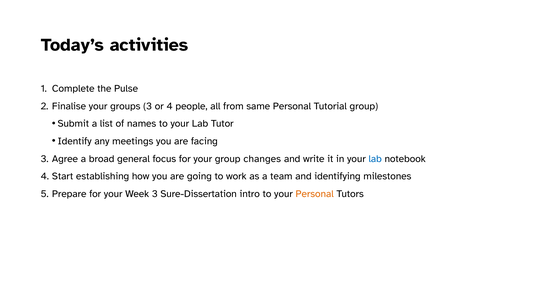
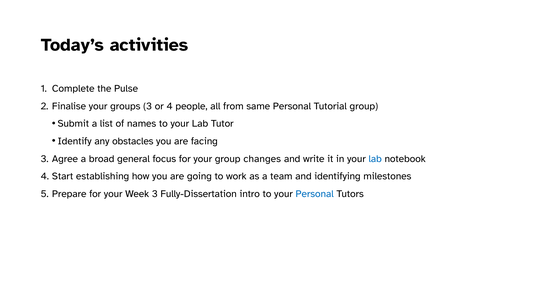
meetings: meetings -> obstacles
Sure-Dissertation: Sure-Dissertation -> Fully-Dissertation
Personal at (315, 194) colour: orange -> blue
